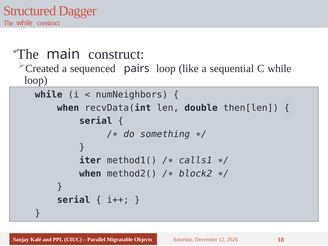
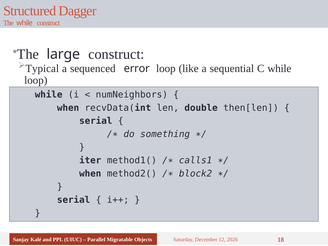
main: main -> large
Created: Created -> Typical
pairs: pairs -> error
